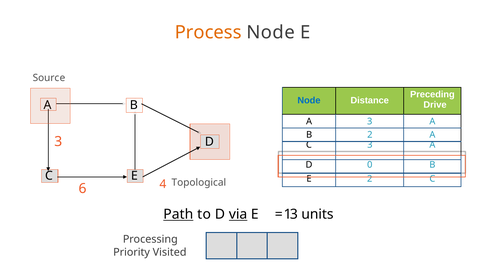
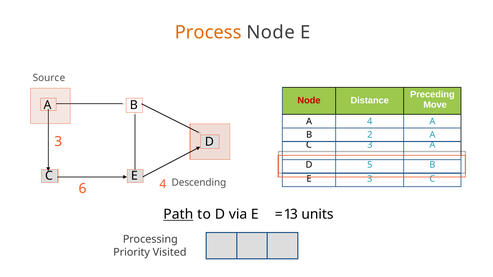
Node at (309, 100) colour: blue -> red
Drive: Drive -> Move
A 3: 3 -> 4
0: 0 -> 5
E 2: 2 -> 3
Topological: Topological -> Descending
via underline: present -> none
